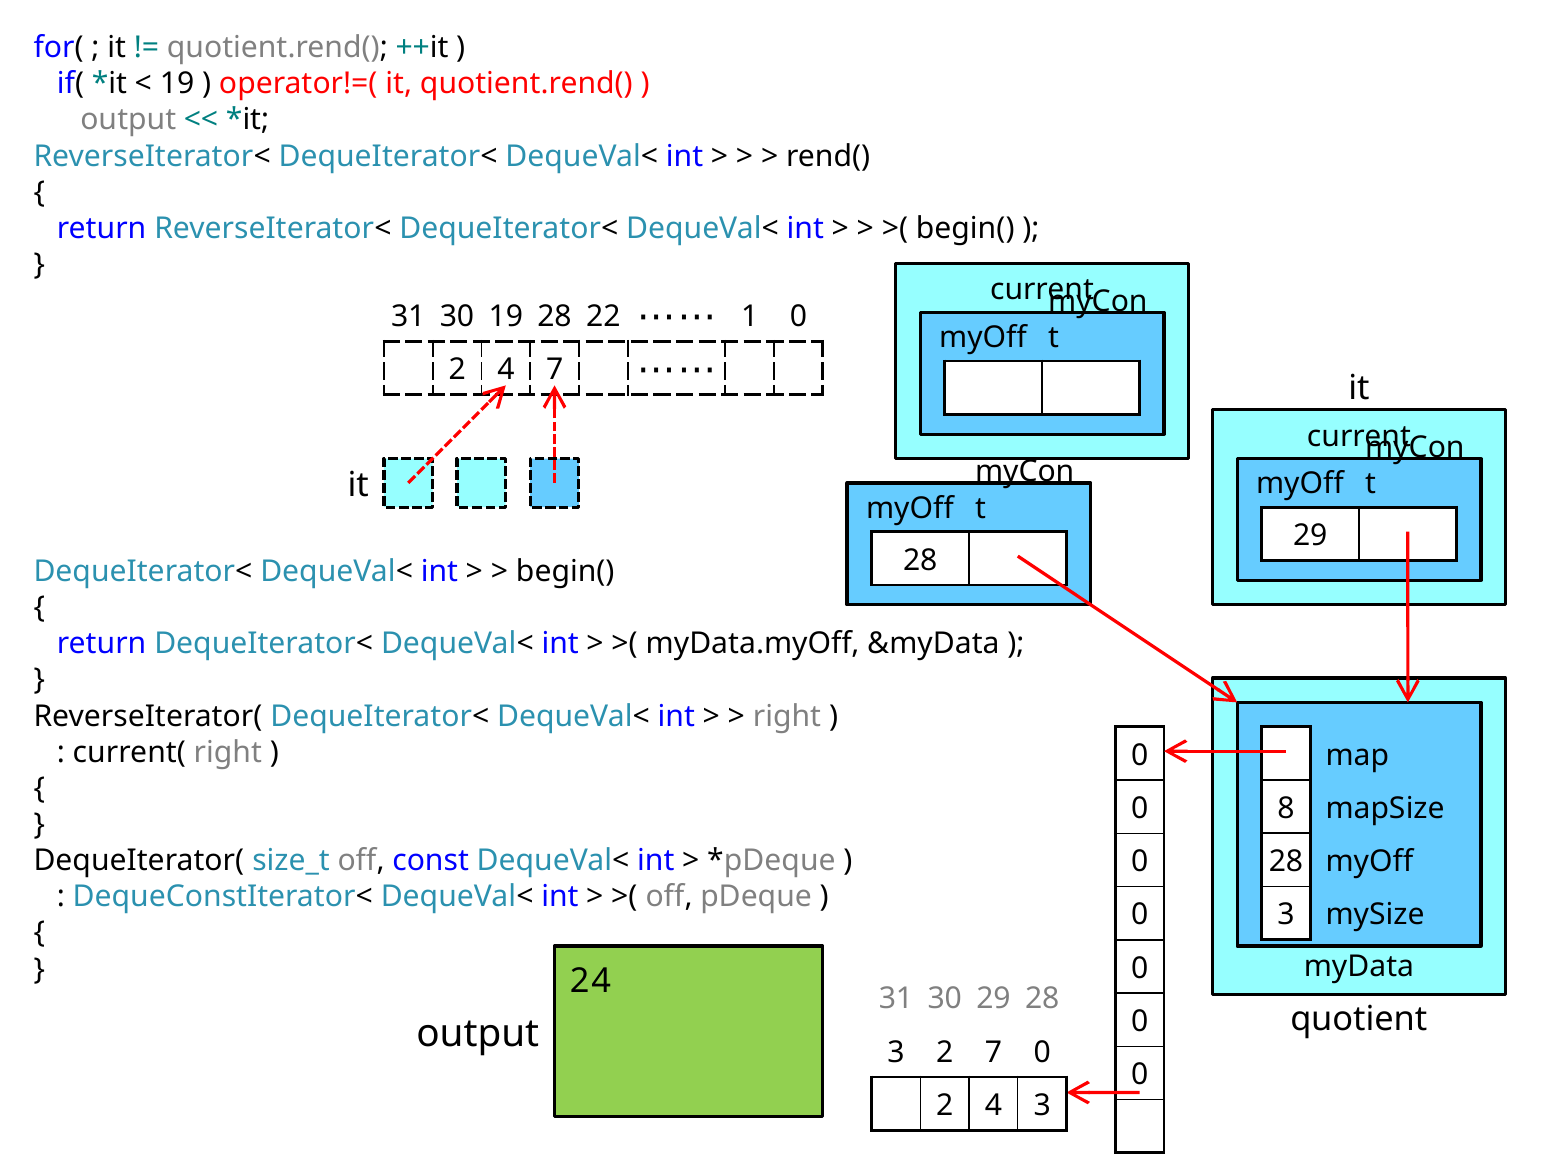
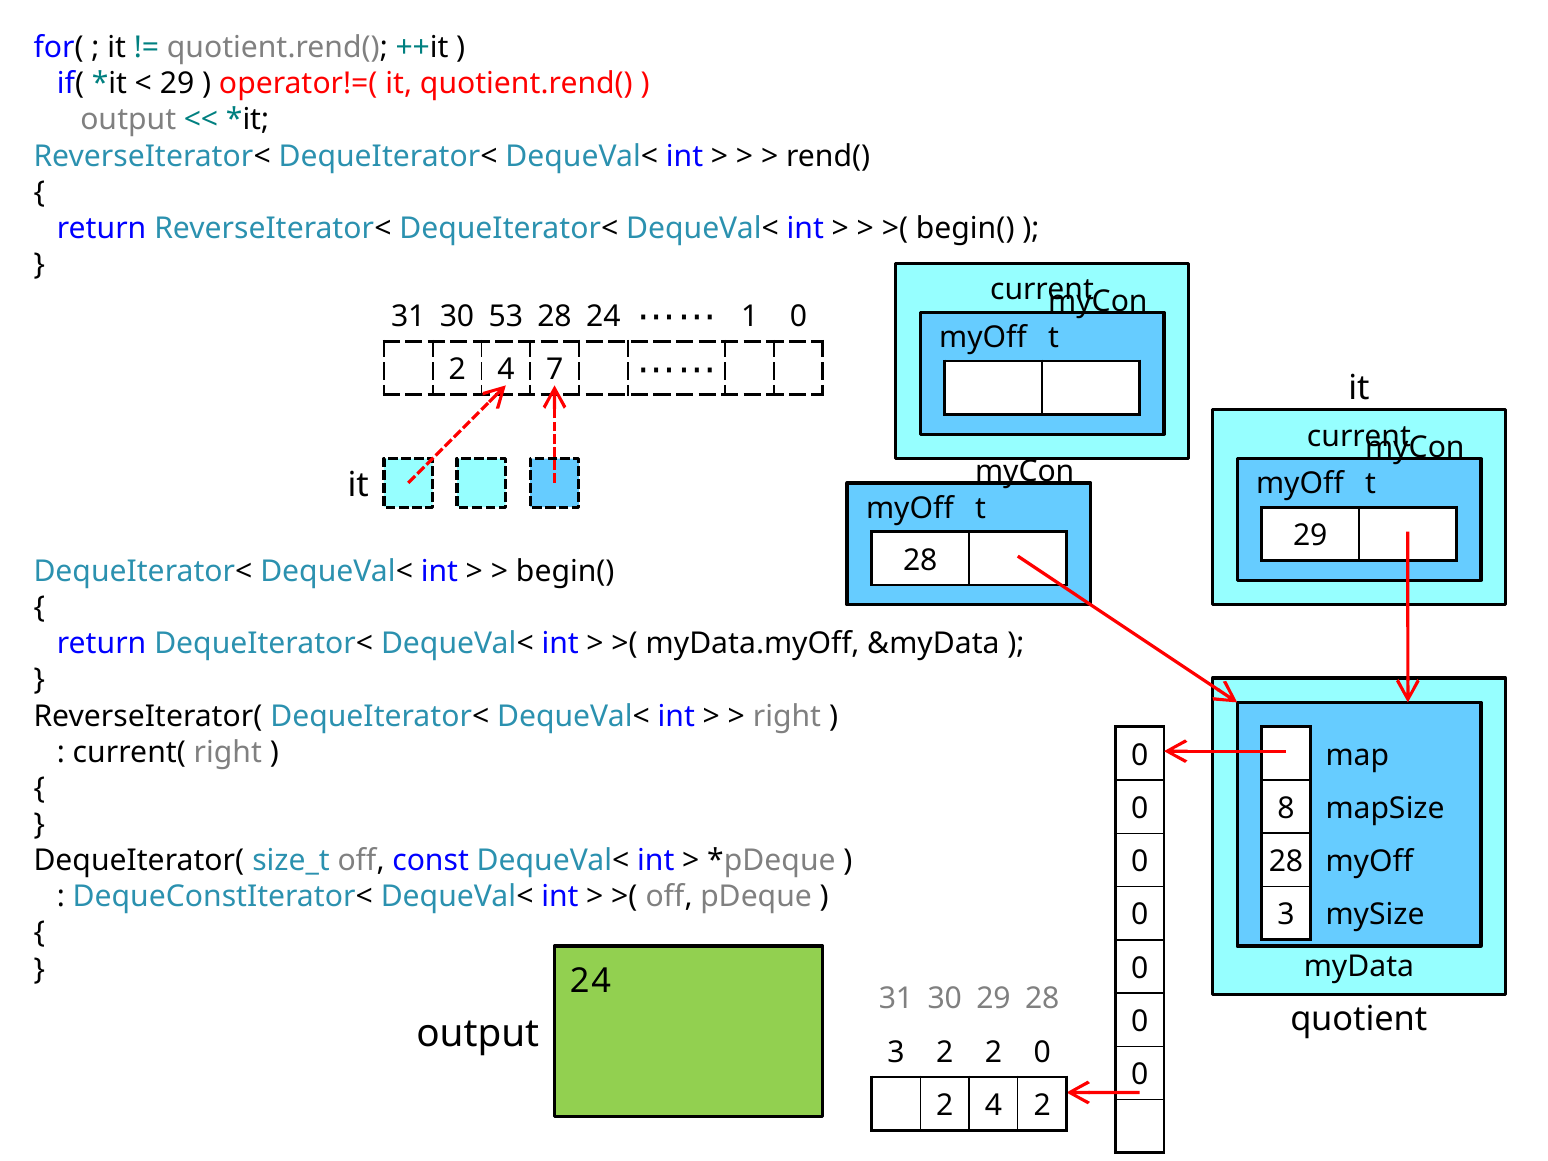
19 at (177, 84): 19 -> 29
30 19: 19 -> 53
28 22: 22 -> 24
2 7: 7 -> 2
4 3: 3 -> 2
